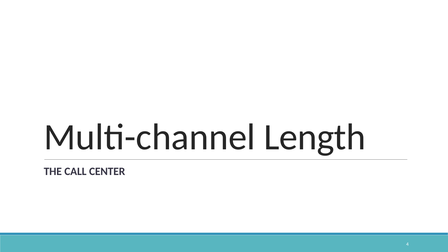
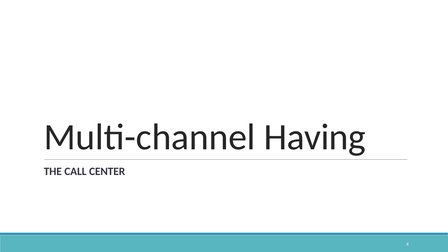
Length: Length -> Having
